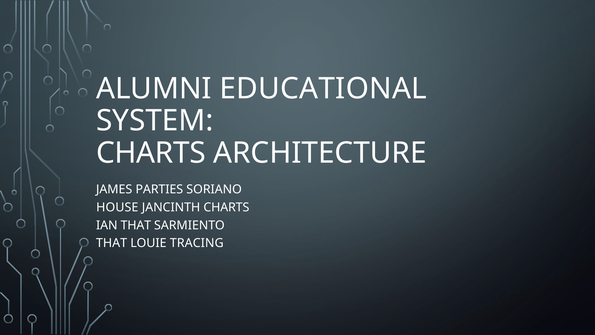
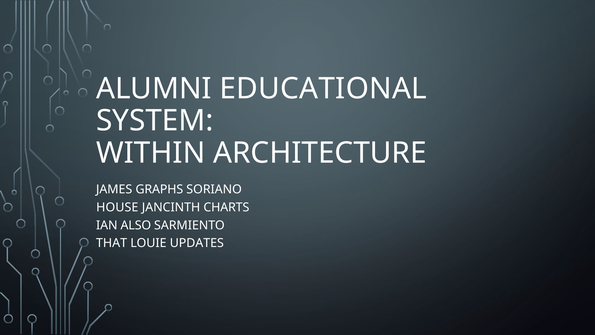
CHARTS at (151, 153): CHARTS -> WITHIN
PARTIES: PARTIES -> GRAPHS
IAN THAT: THAT -> ALSO
TRACING: TRACING -> UPDATES
